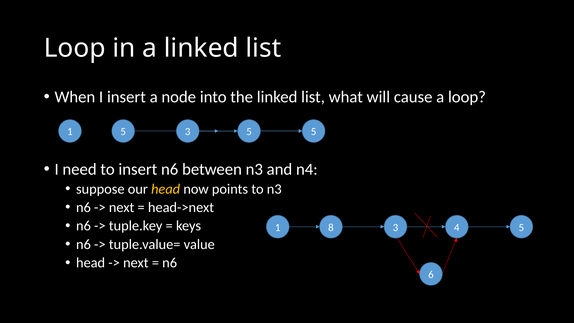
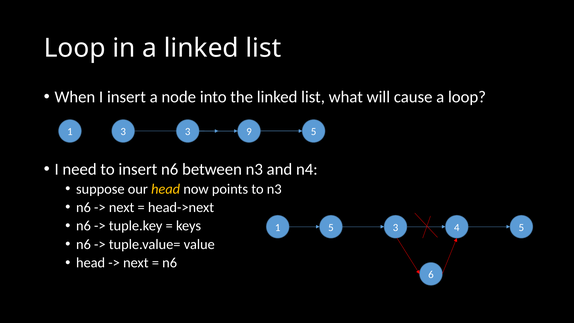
1 5: 5 -> 3
3 5: 5 -> 9
1 8: 8 -> 5
